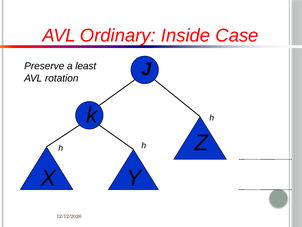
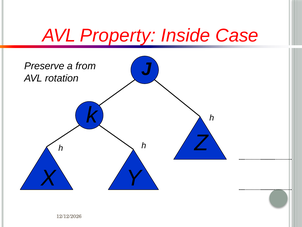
Ordinary: Ordinary -> Property
least: least -> from
